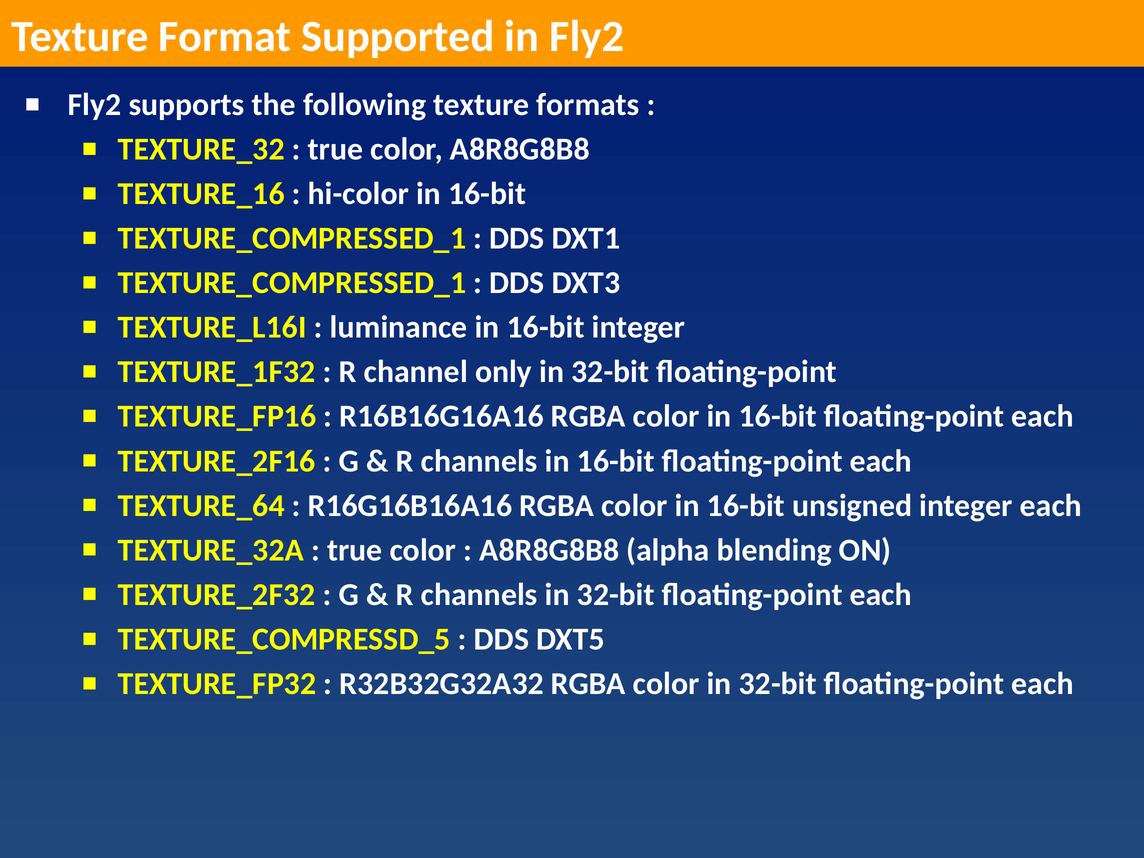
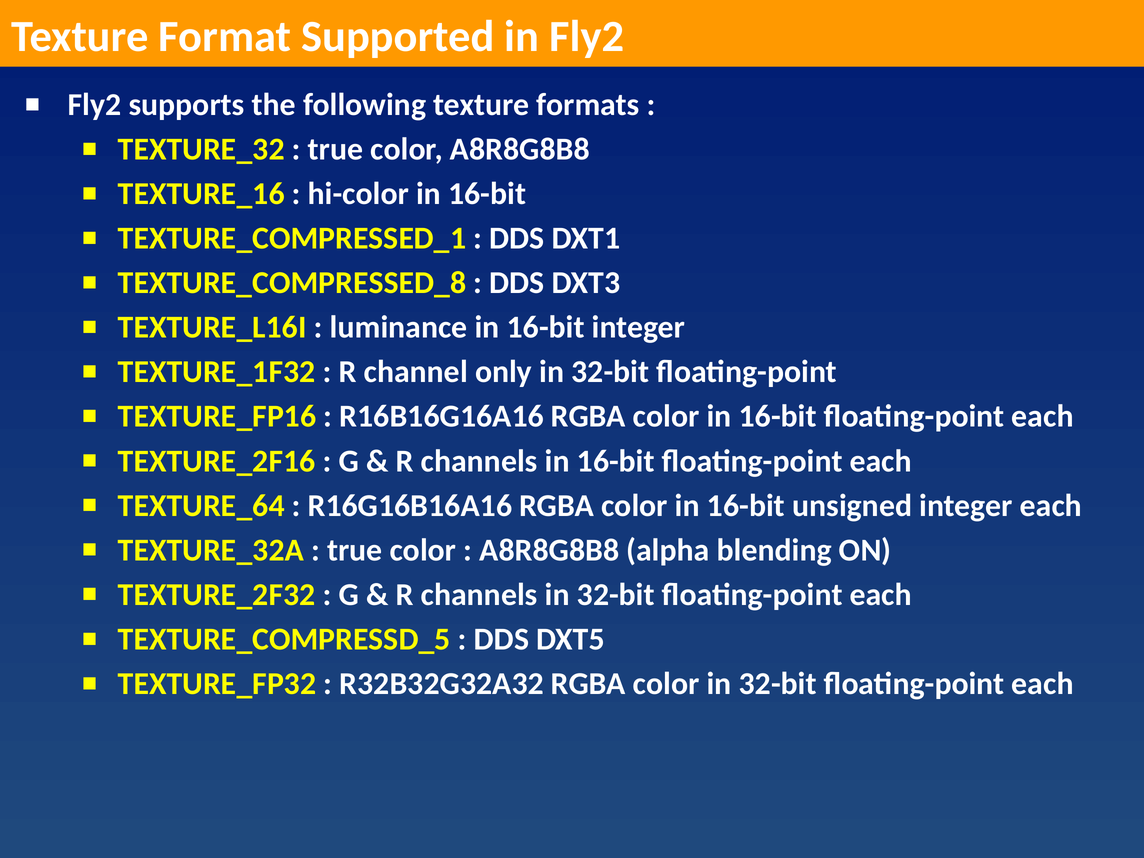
TEXTURE_COMPRESSED_1 at (292, 283): TEXTURE_COMPRESSED_1 -> TEXTURE_COMPRESSED_8
